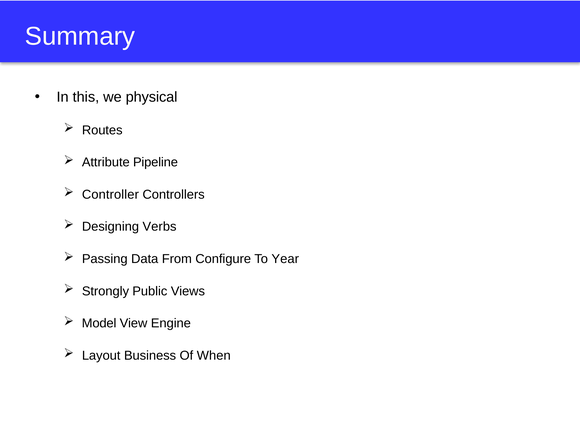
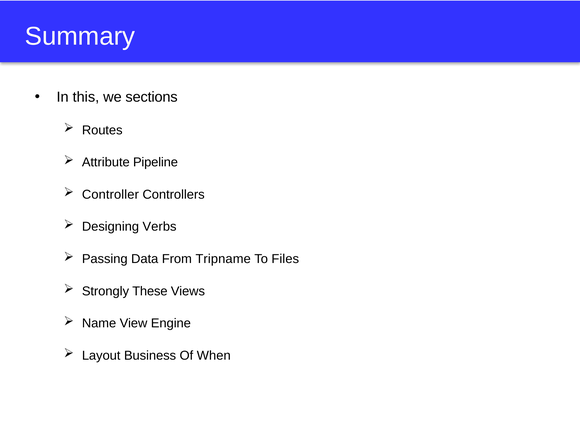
physical: physical -> sections
Configure: Configure -> Tripname
Year: Year -> Files
Public: Public -> These
Model: Model -> Name
